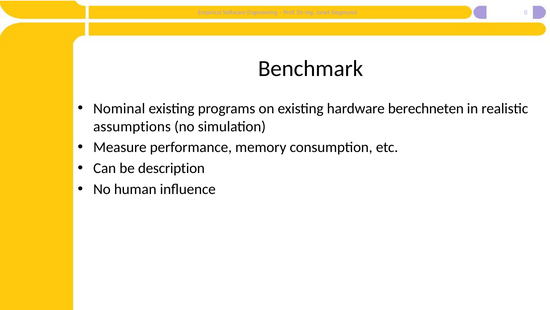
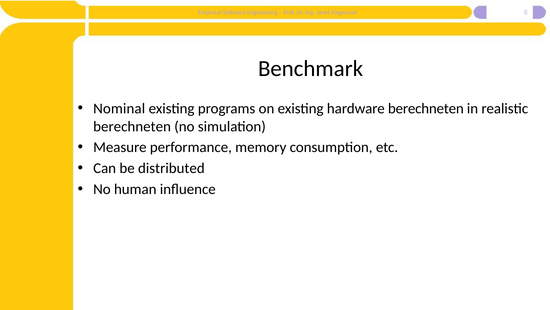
assumptions at (132, 126): assumptions -> berechneten
description: description -> distributed
